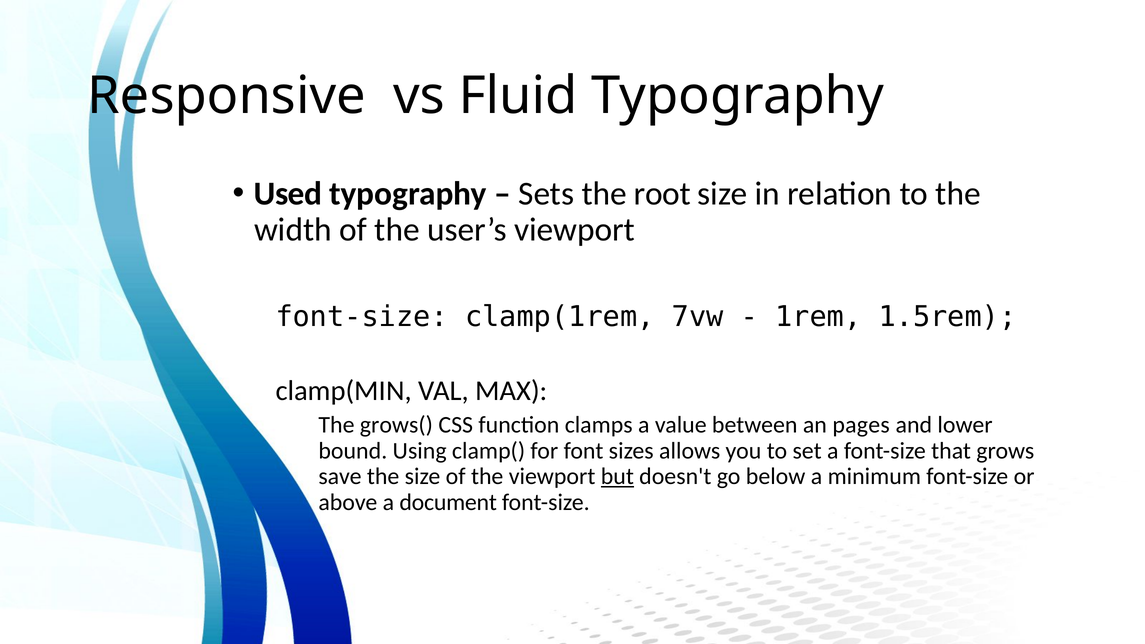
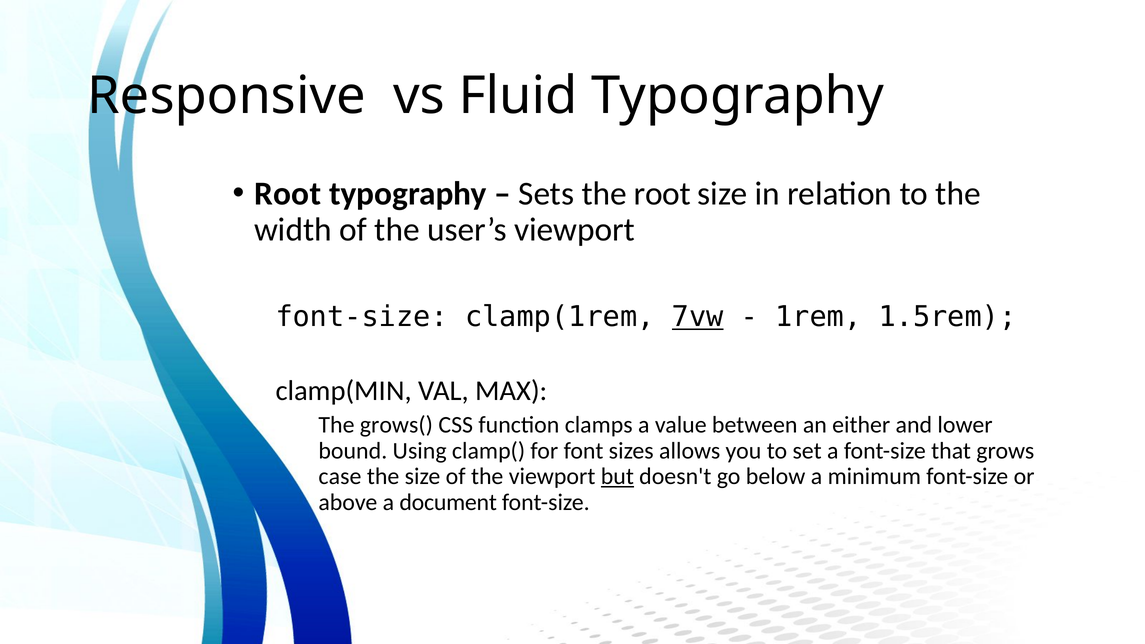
Used at (288, 194): Used -> Root
7vw underline: none -> present
pages: pages -> either
save: save -> case
